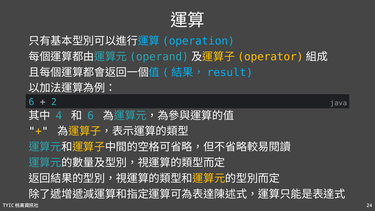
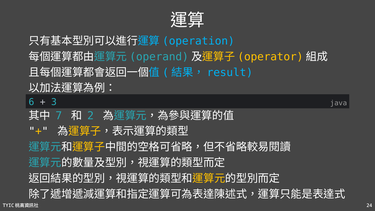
2: 2 -> 3
4: 4 -> 7
6 at (90, 116): 6 -> 2
